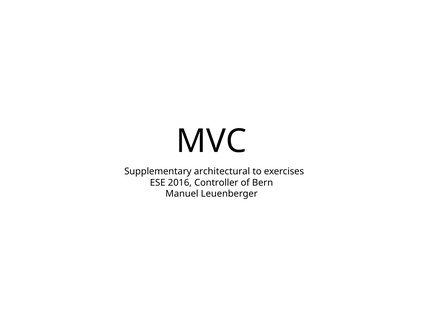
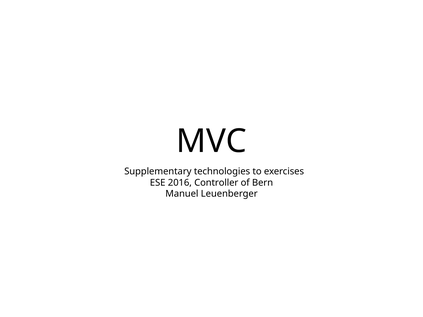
architectural: architectural -> technologies
